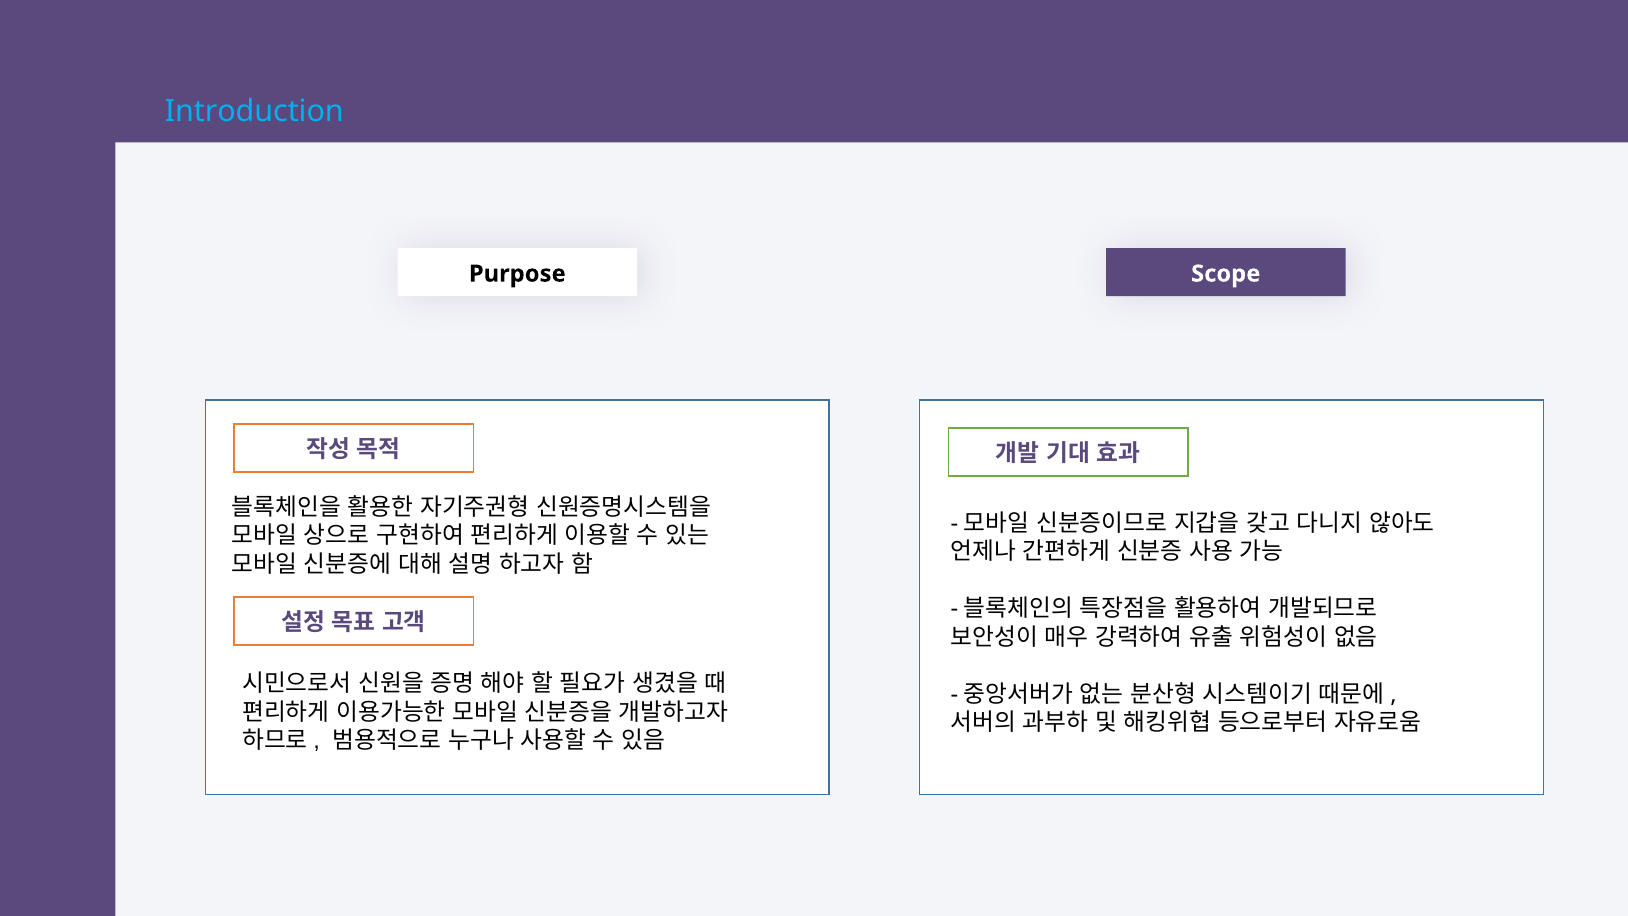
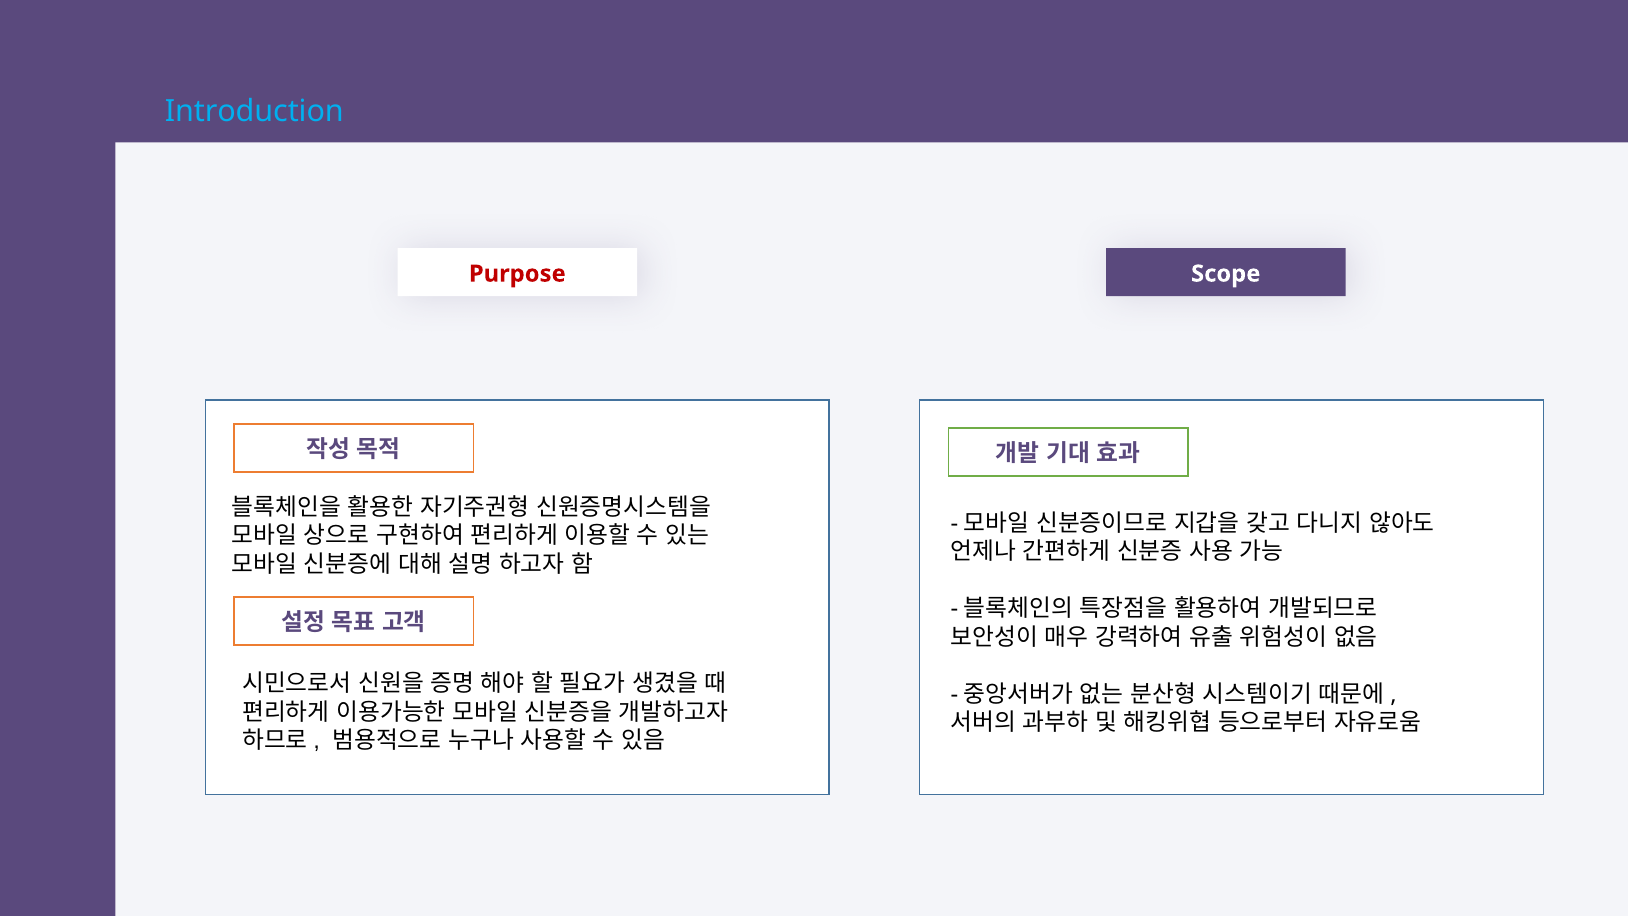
Purpose colour: black -> red
